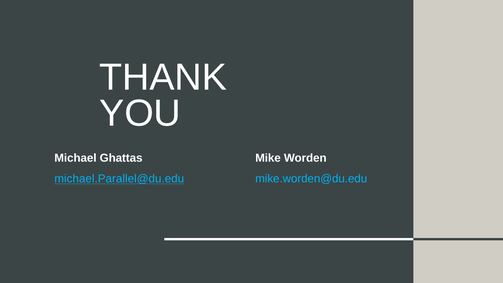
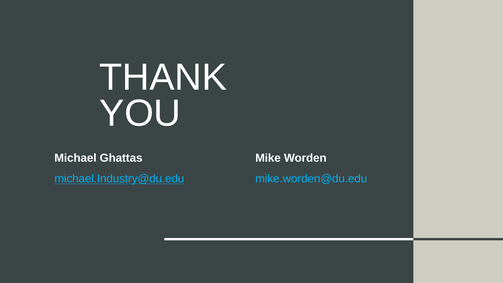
michael.Parallel@du.edu: michael.Parallel@du.edu -> michael.Industry@du.edu
